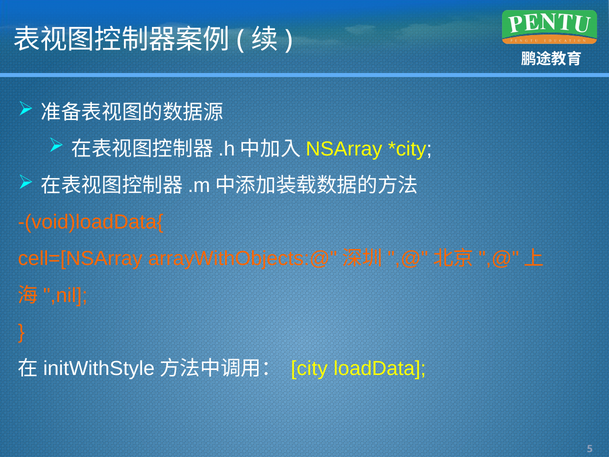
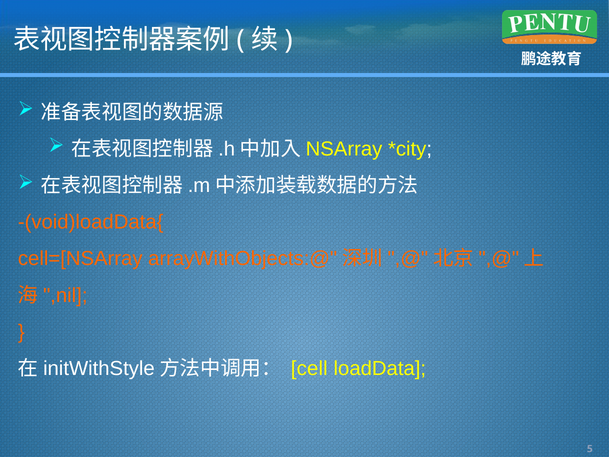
city: city -> cell
